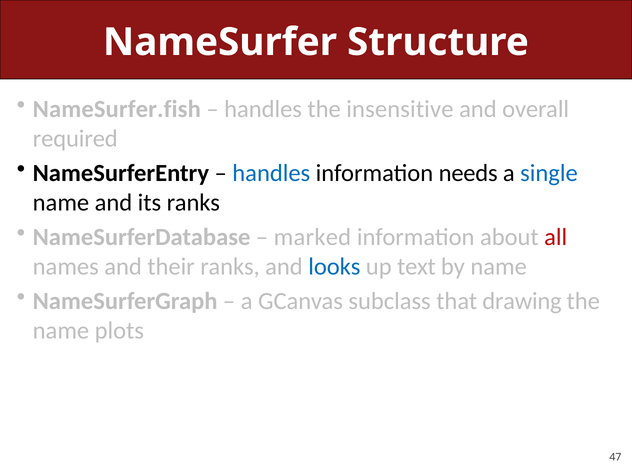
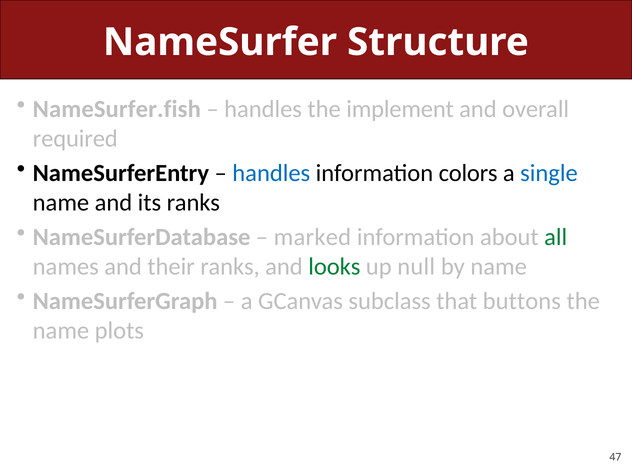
insensitive: insensitive -> implement
needs: needs -> colors
all colour: red -> green
looks colour: blue -> green
text: text -> null
drawing: drawing -> buttons
